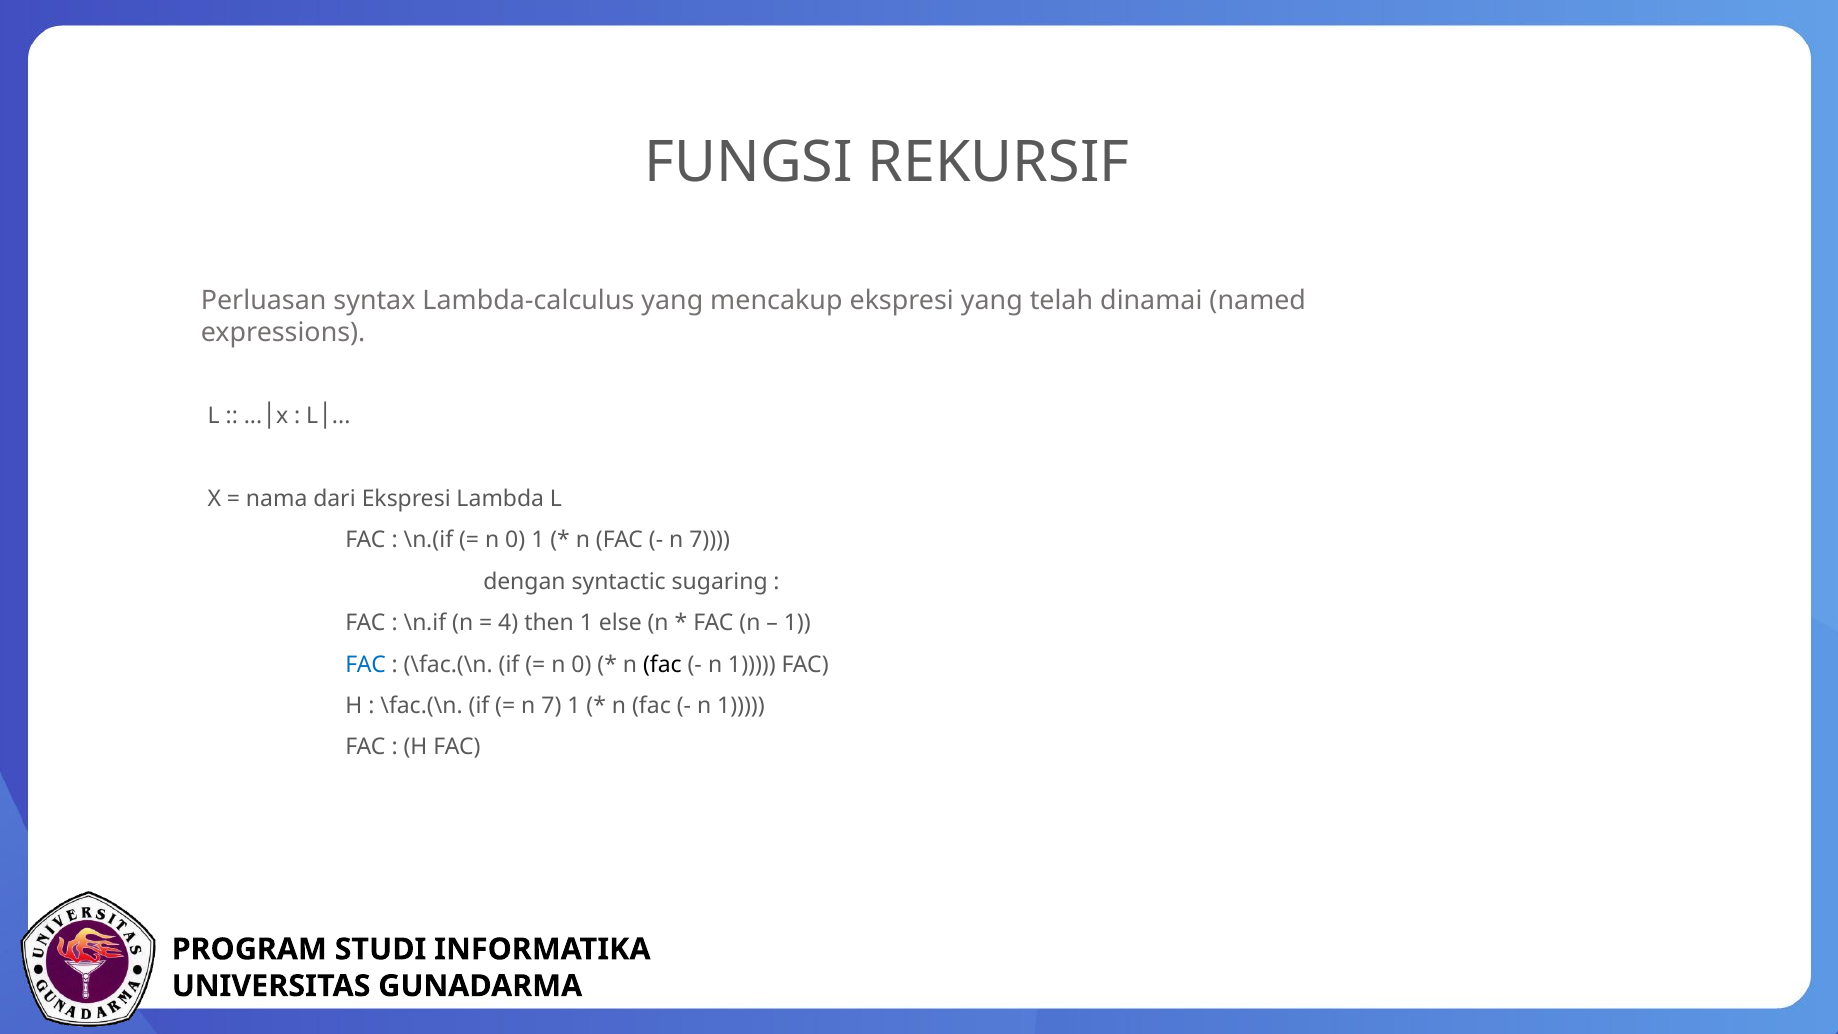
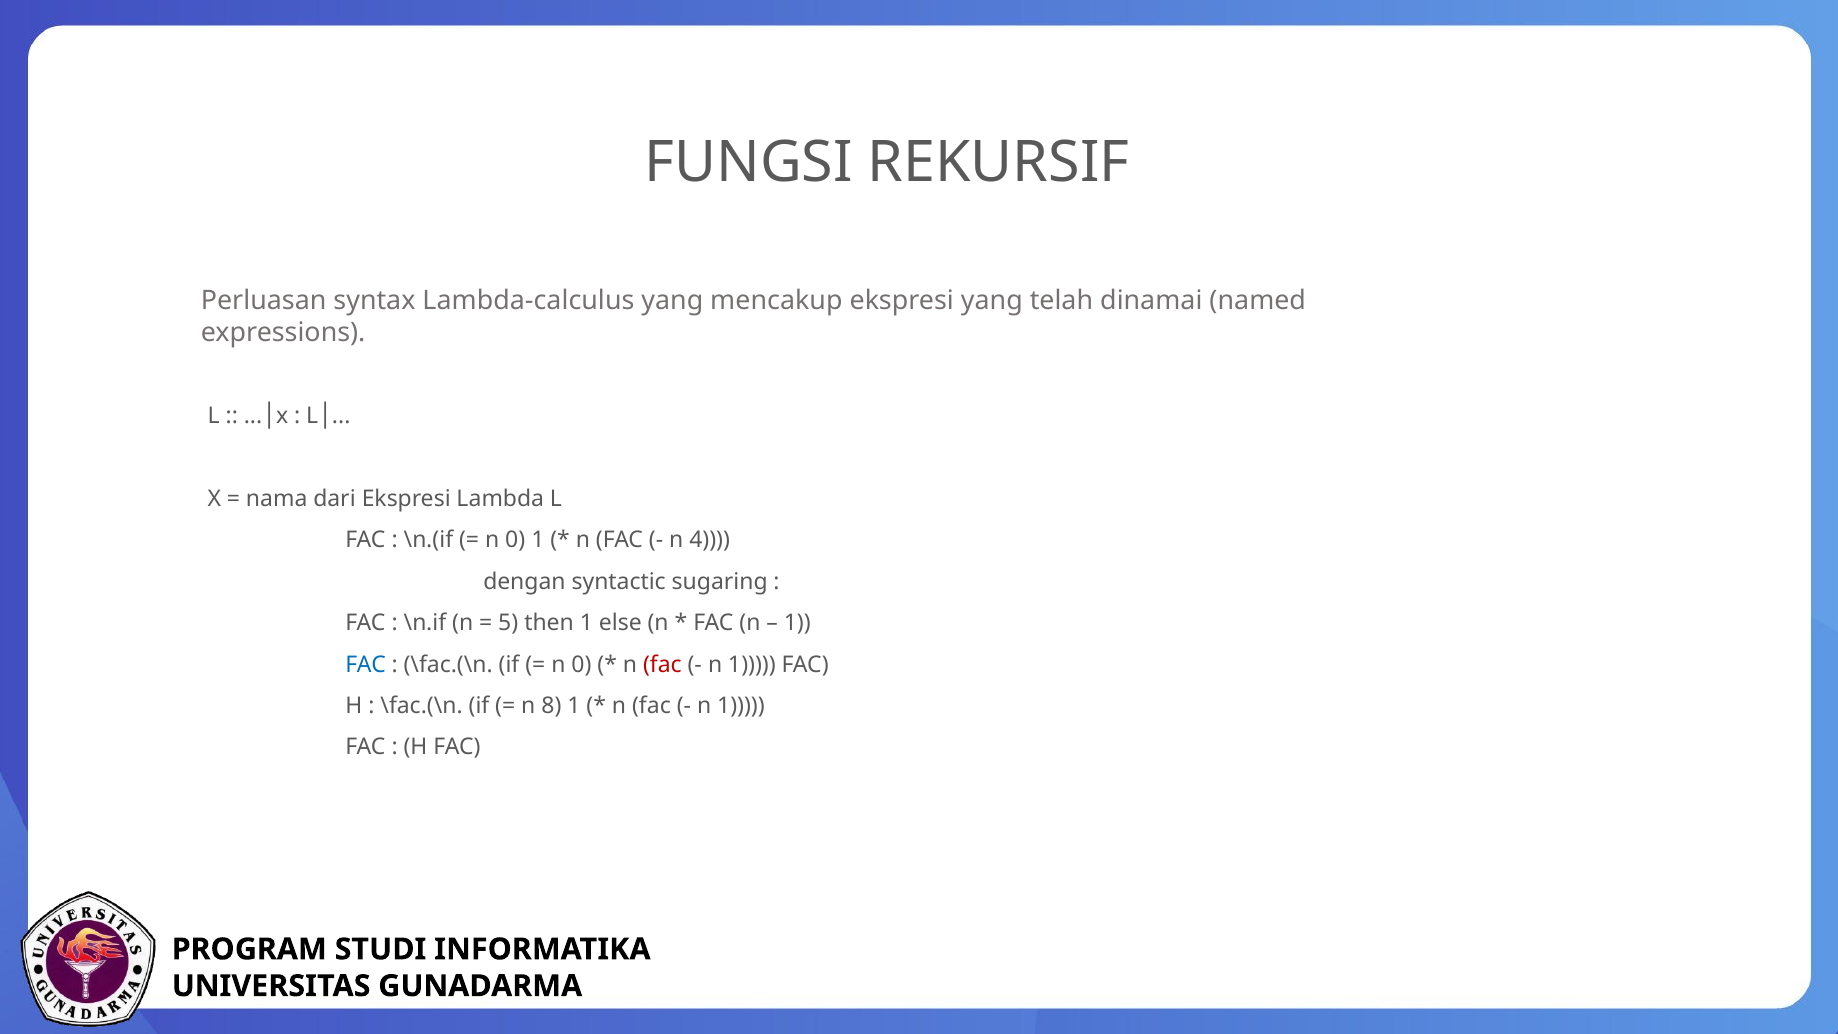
7 at (710, 540): 7 -> 4
4: 4 -> 5
fac at (662, 664) colour: black -> red
7 at (551, 706): 7 -> 8
